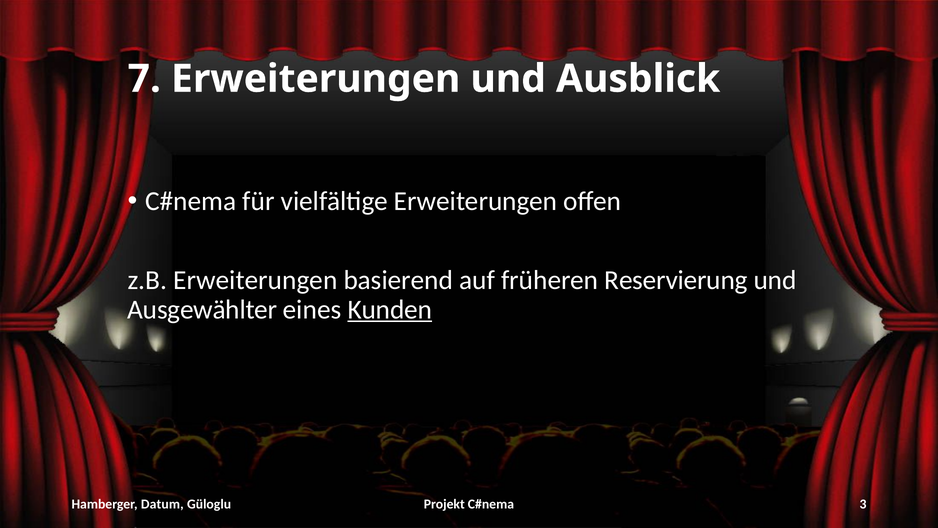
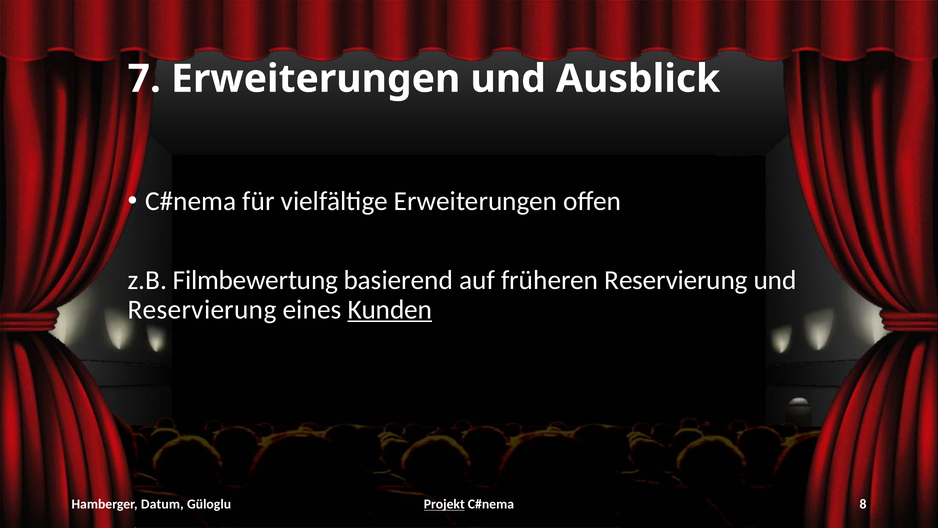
z.B Erweiterungen: Erweiterungen -> Filmbewertung
Ausgewählter at (202, 309): Ausgewählter -> Reservierung
Projekt underline: none -> present
3: 3 -> 8
